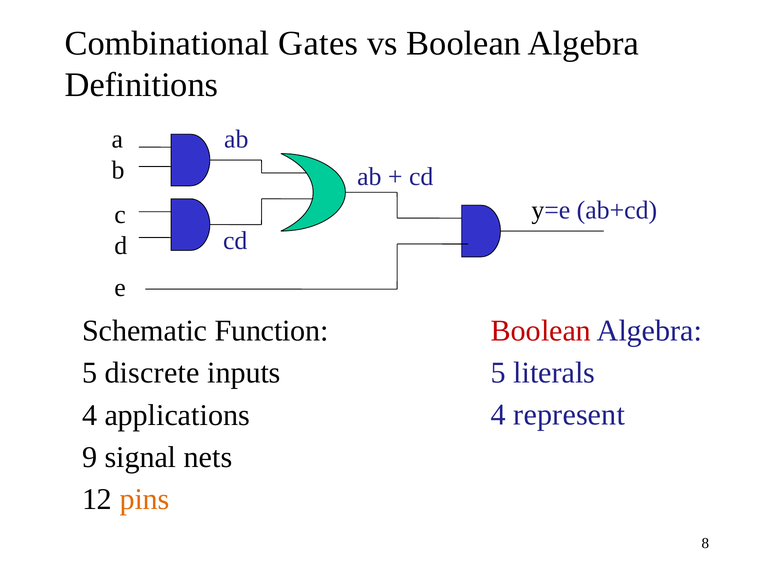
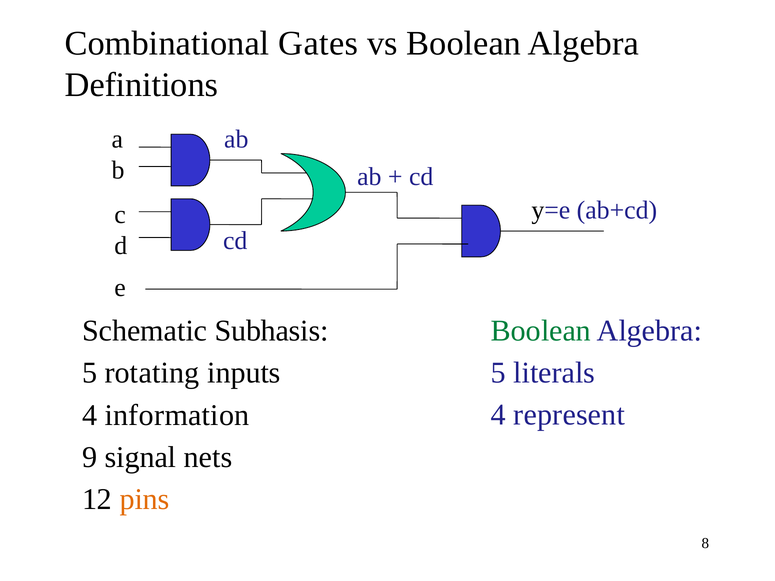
Function: Function -> Subhasis
Boolean at (541, 331) colour: red -> green
discrete: discrete -> rotating
applications: applications -> information
